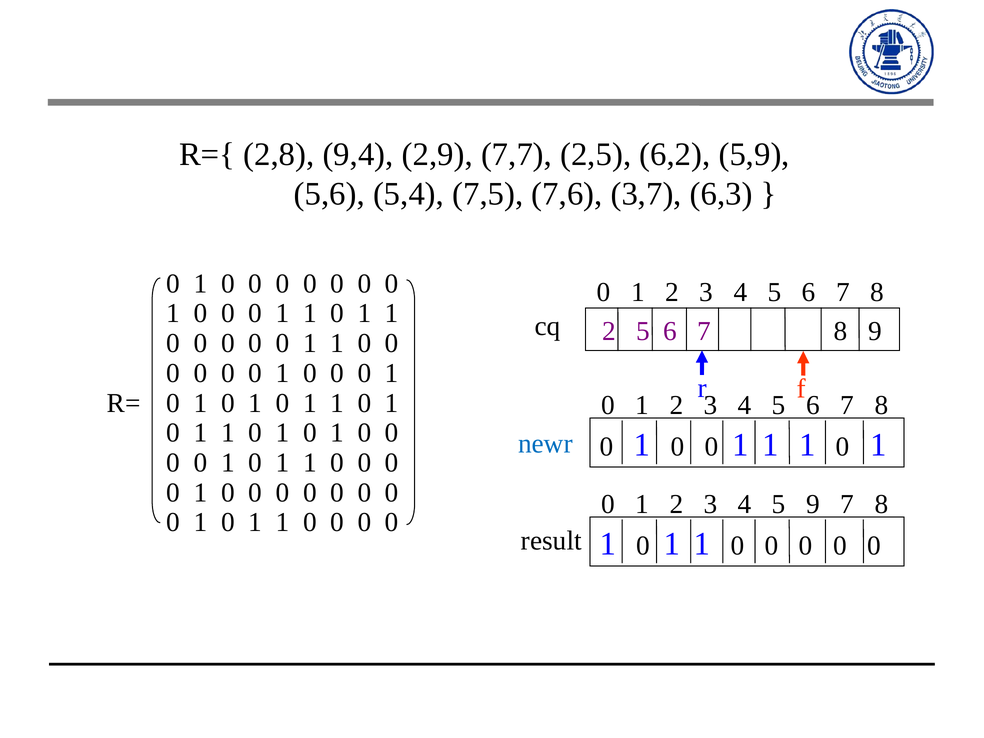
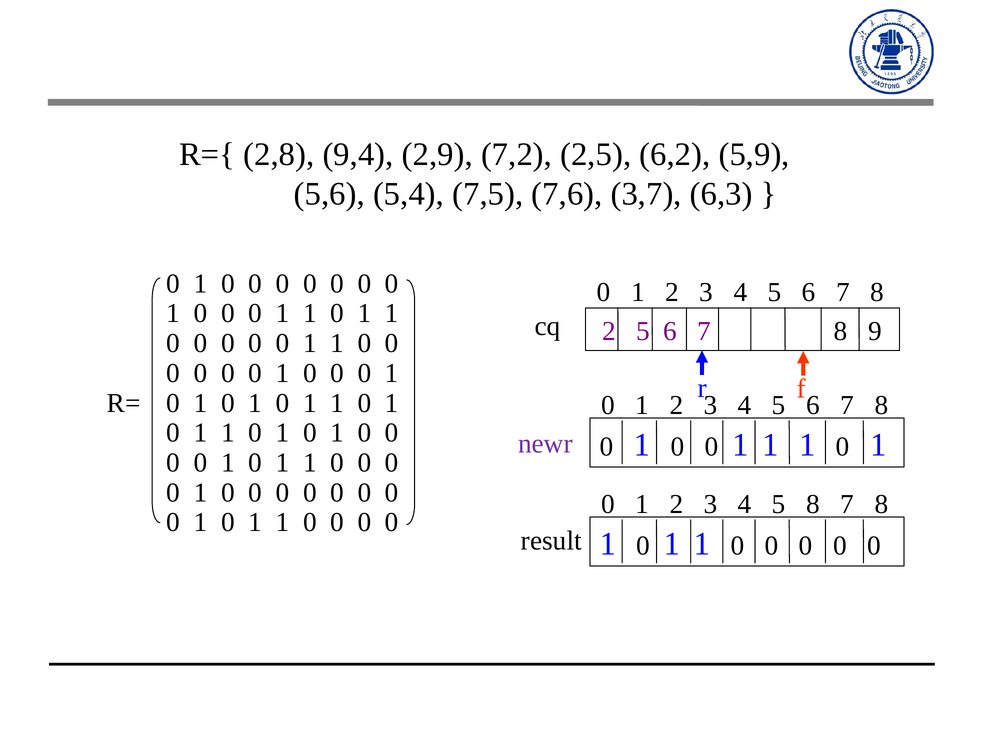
7,7: 7,7 -> 7,2
newr colour: blue -> purple
5 9: 9 -> 8
